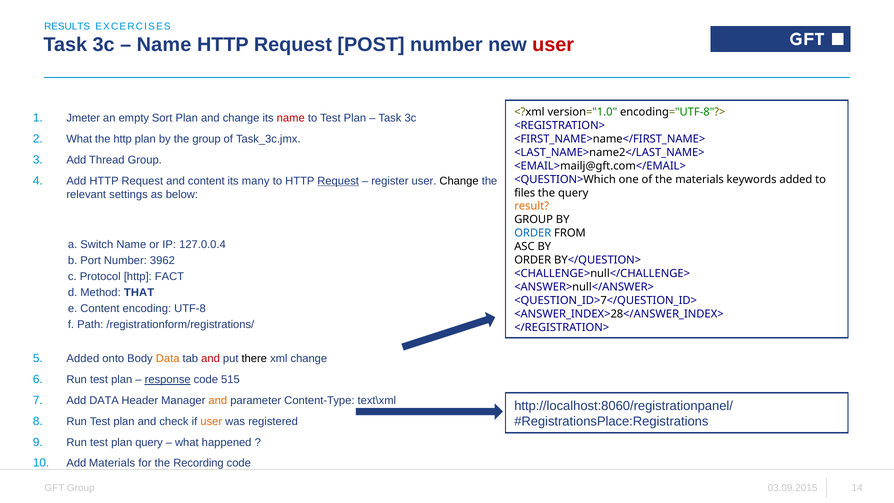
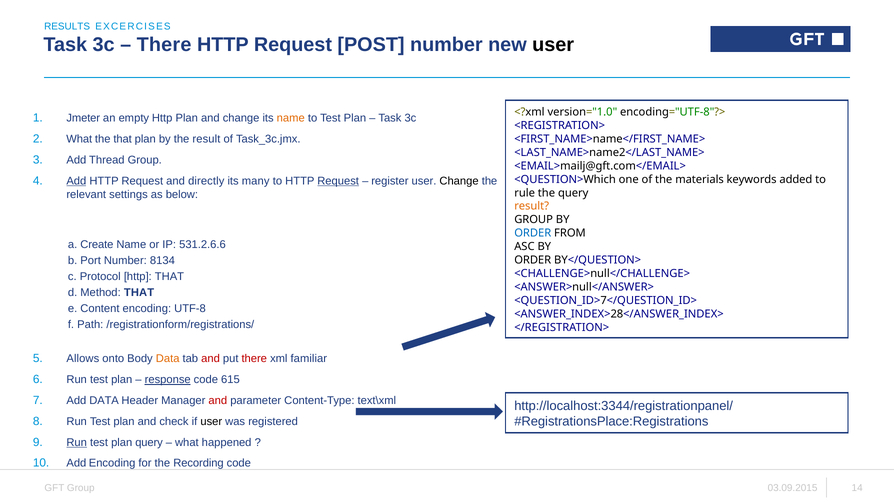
Name at (164, 45): Name -> There
user at (553, 45) colour: red -> black
empty Sort: Sort -> Http
name at (291, 118) colour: red -> orange
the http: http -> that
the group: group -> result
Add at (76, 181) underline: none -> present
and content: content -> directly
files: files -> rule
Switch: Switch -> Create
127.0.0.4: 127.0.0.4 -> 531.2.6.6
3962: 3962 -> 8134
http FACT: FACT -> THAT
Added at (83, 359): Added -> Allows
there at (254, 359) colour: black -> red
xml change: change -> familiar
515: 515 -> 615
and at (218, 400) colour: orange -> red
http://localhost:8060/registrationpanel/: http://localhost:8060/registrationpanel/ -> http://localhost:3344/registrationpanel/
user at (211, 421) colour: orange -> black
Run at (77, 442) underline: none -> present
Add Materials: Materials -> Encoding
